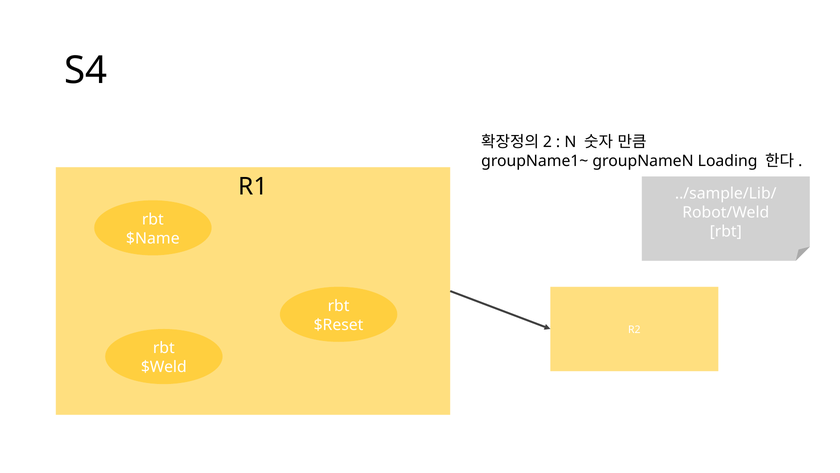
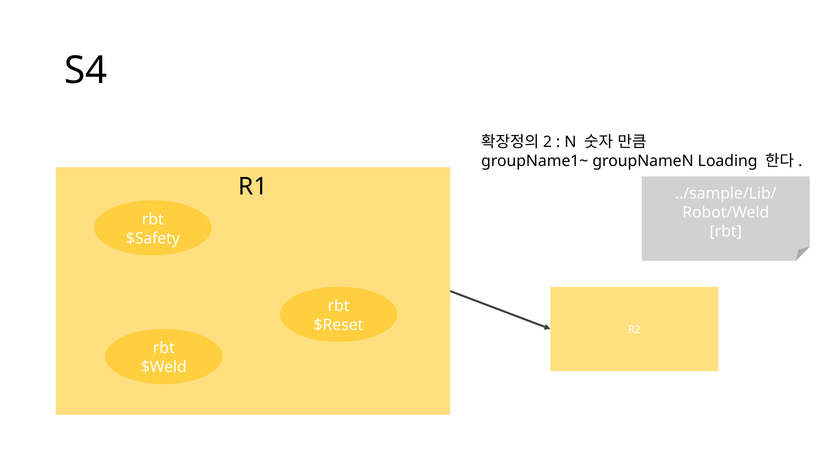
$Name: $Name -> $Safety
